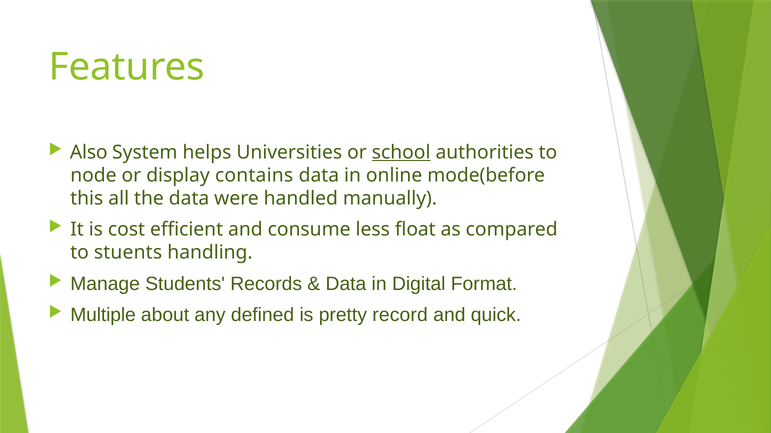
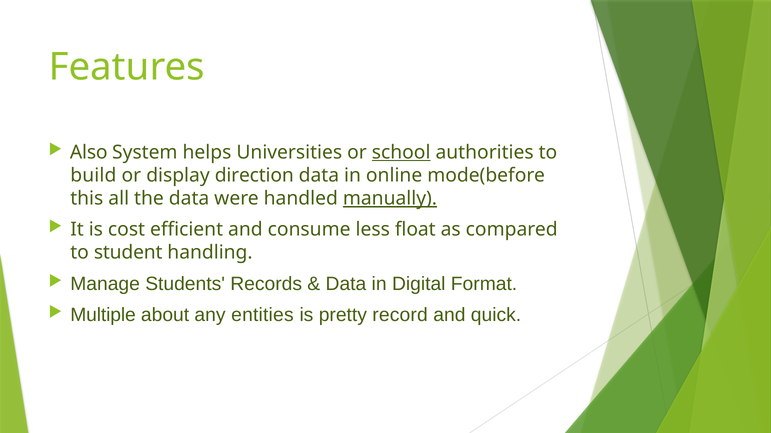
node: node -> build
contains: contains -> direction
manually underline: none -> present
stuents: stuents -> student
defined: defined -> entities
